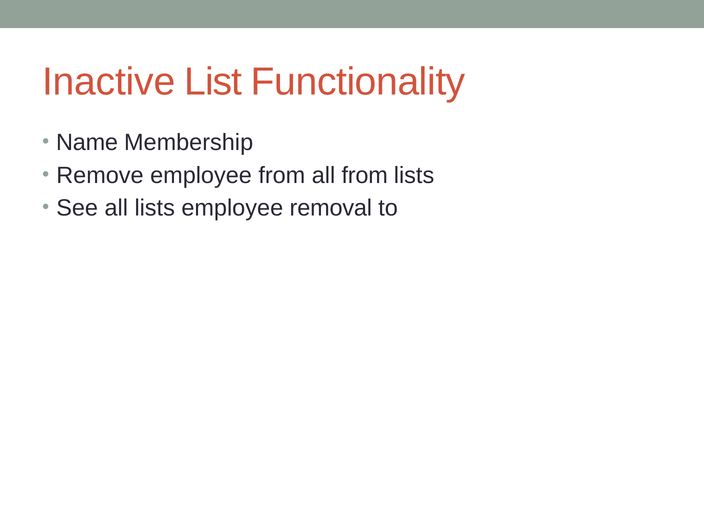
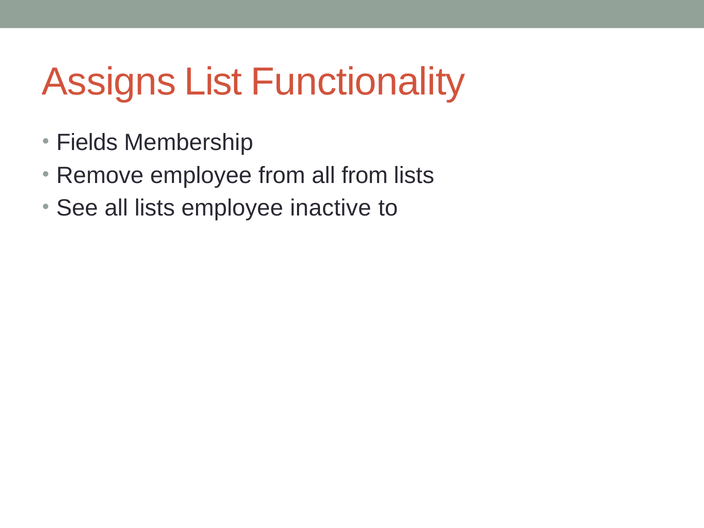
Inactive: Inactive -> Assigns
Name: Name -> Fields
removal: removal -> inactive
